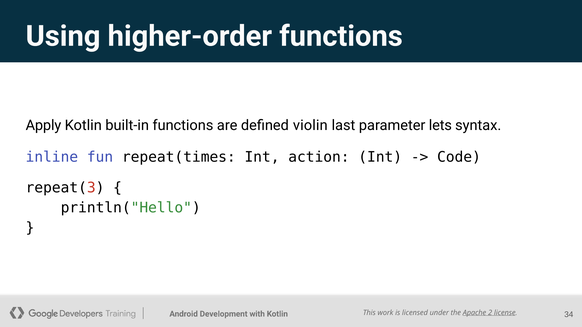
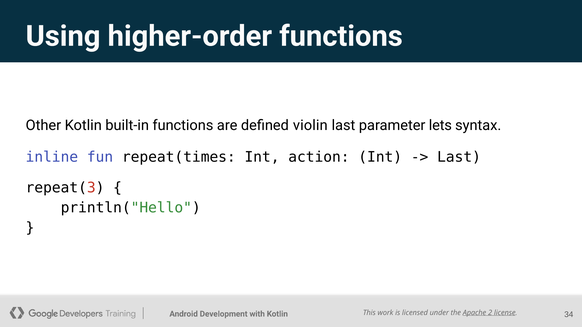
Apply: Apply -> Other
Code at (459, 157): Code -> Last
